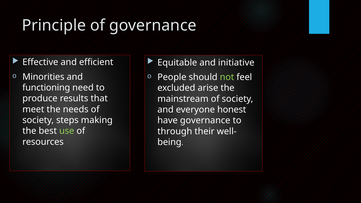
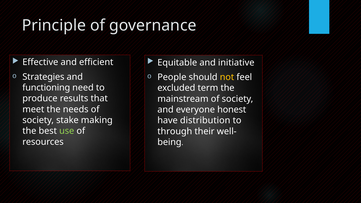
Minorities: Minorities -> Strategies
not colour: light green -> yellow
arise: arise -> term
steps: steps -> stake
have governance: governance -> distribution
